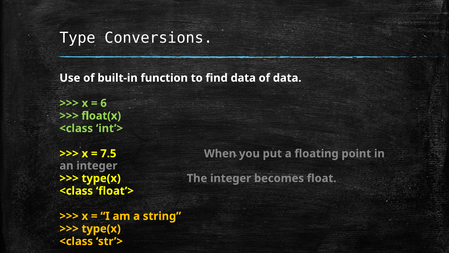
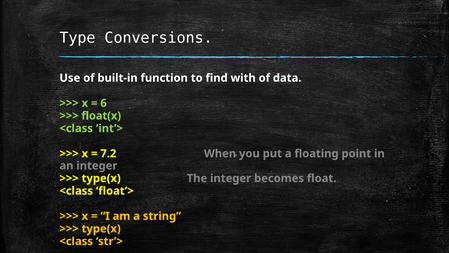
find data: data -> with
7.5: 7.5 -> 7.2
